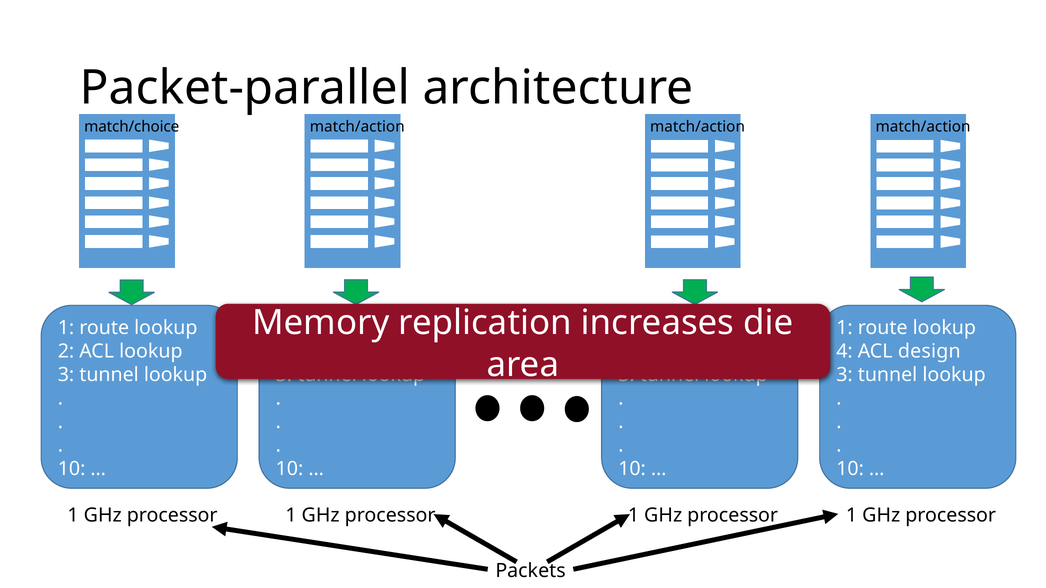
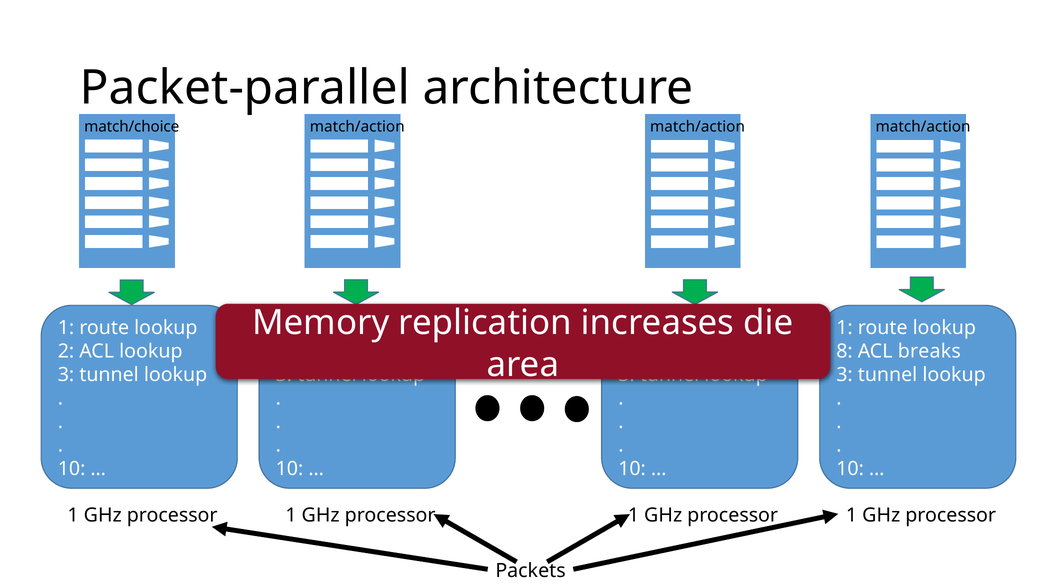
4: 4 -> 8
design: design -> breaks
